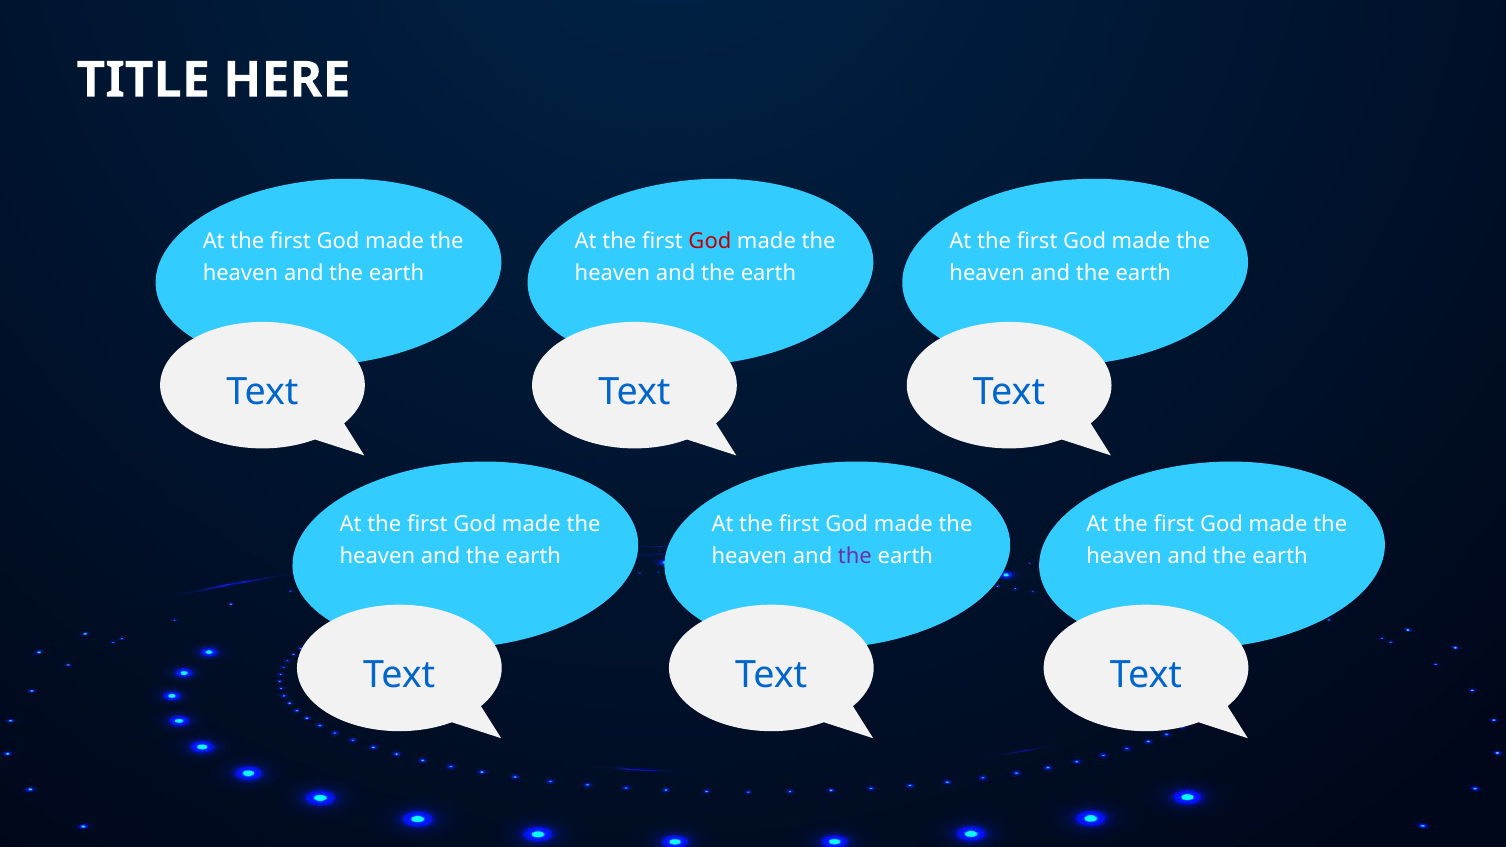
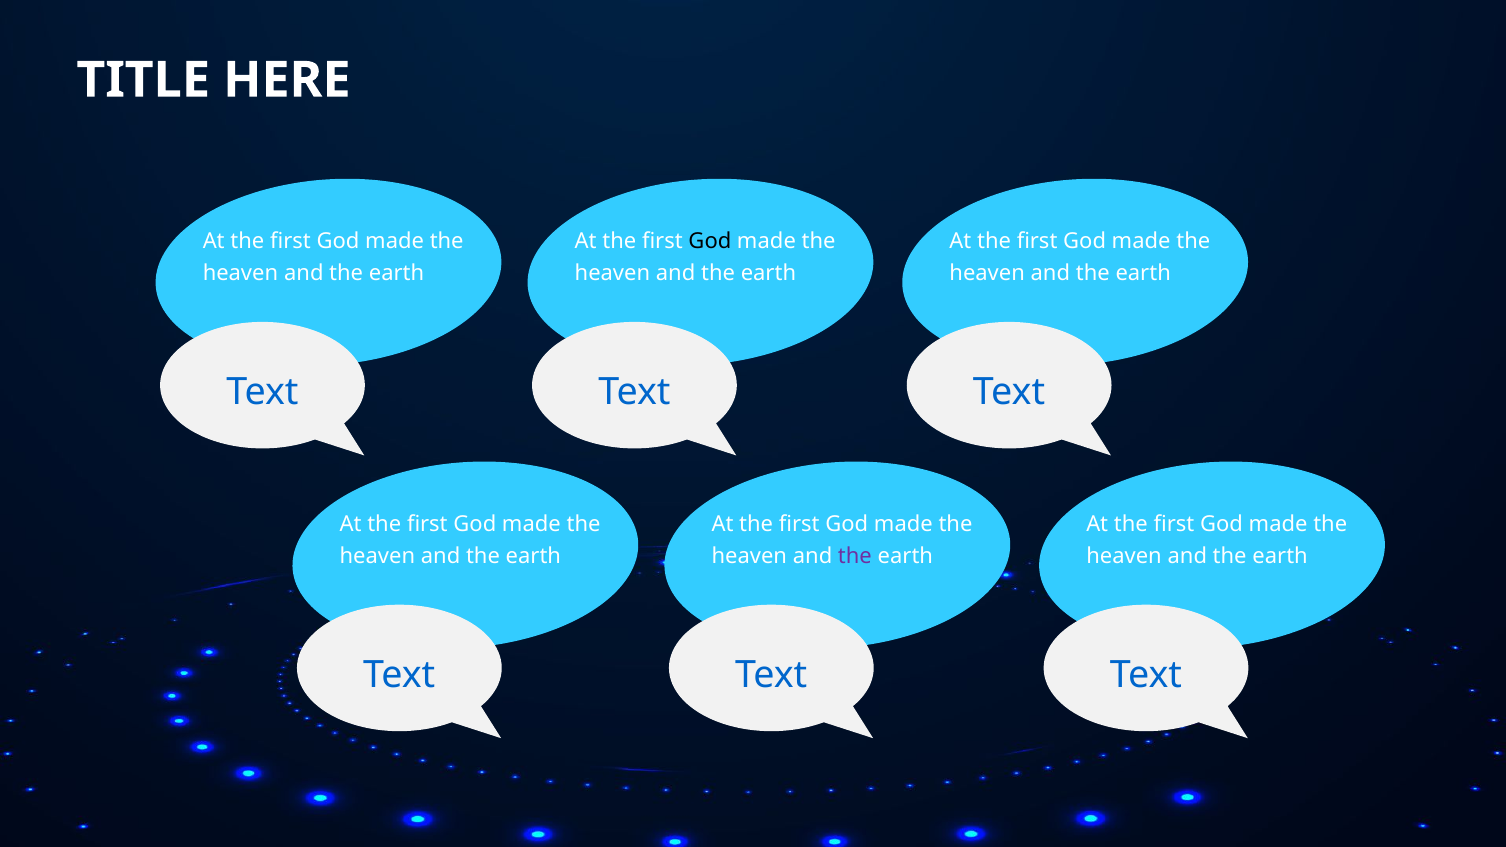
God at (710, 241) colour: red -> black
